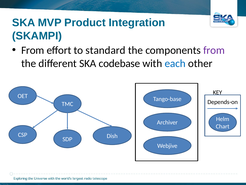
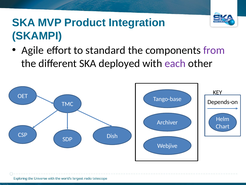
From at (33, 50): From -> Agile
codebase: codebase -> deployed
each colour: blue -> purple
